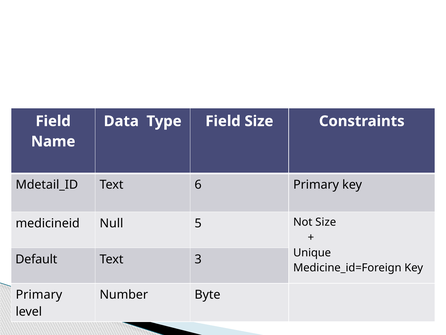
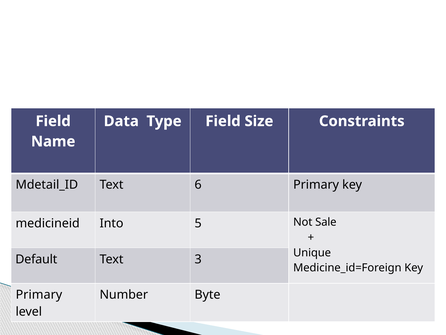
Null: Null -> Into
Not Size: Size -> Sale
